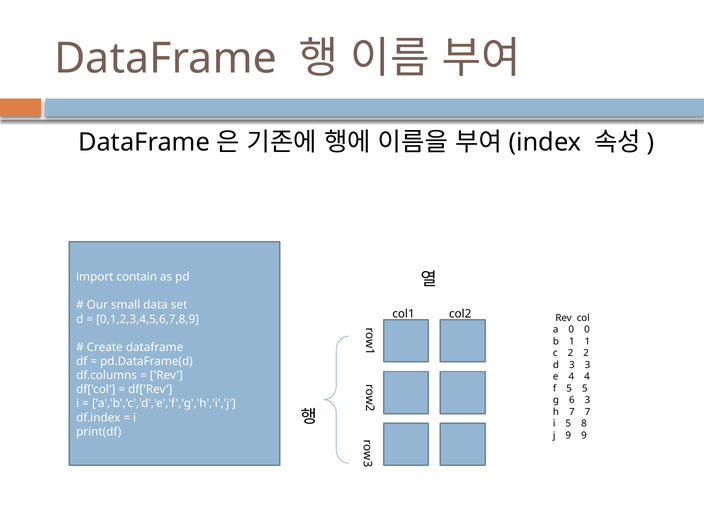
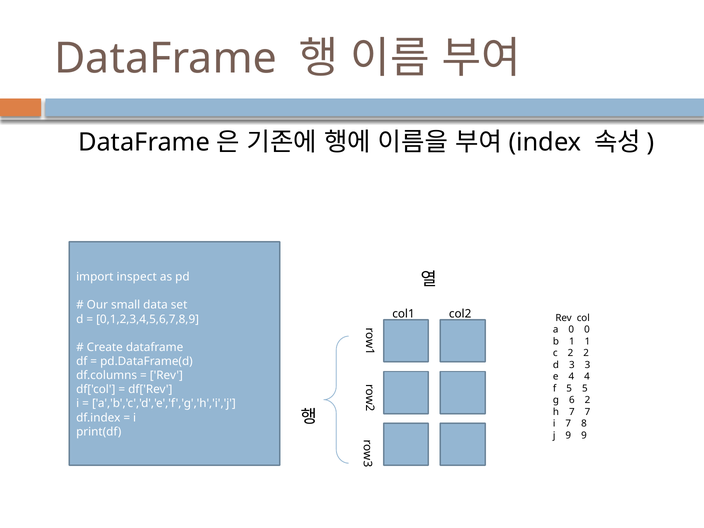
contain: contain -> inspect
6 3: 3 -> 2
i 5: 5 -> 7
